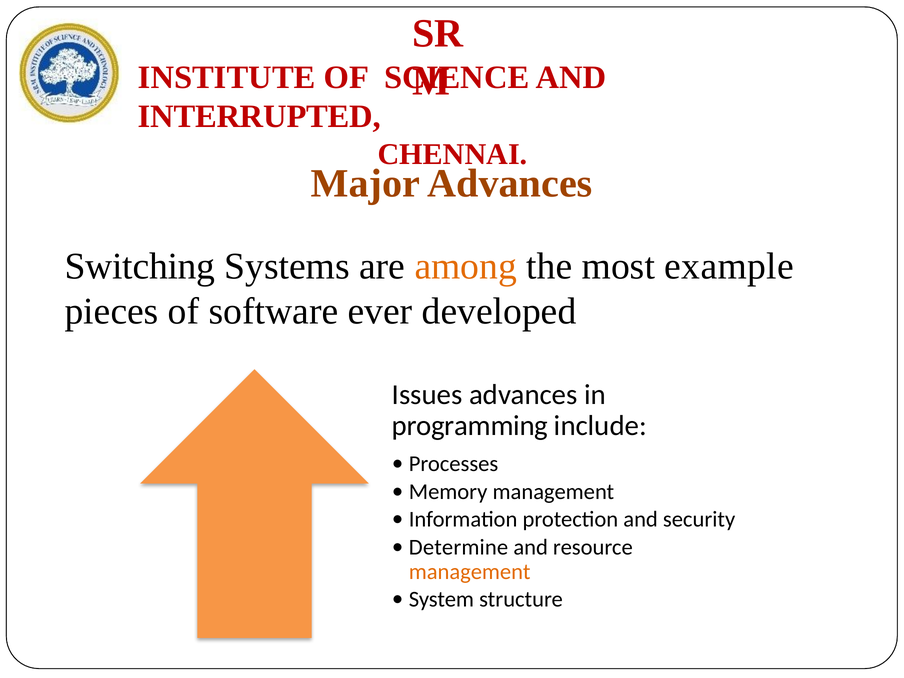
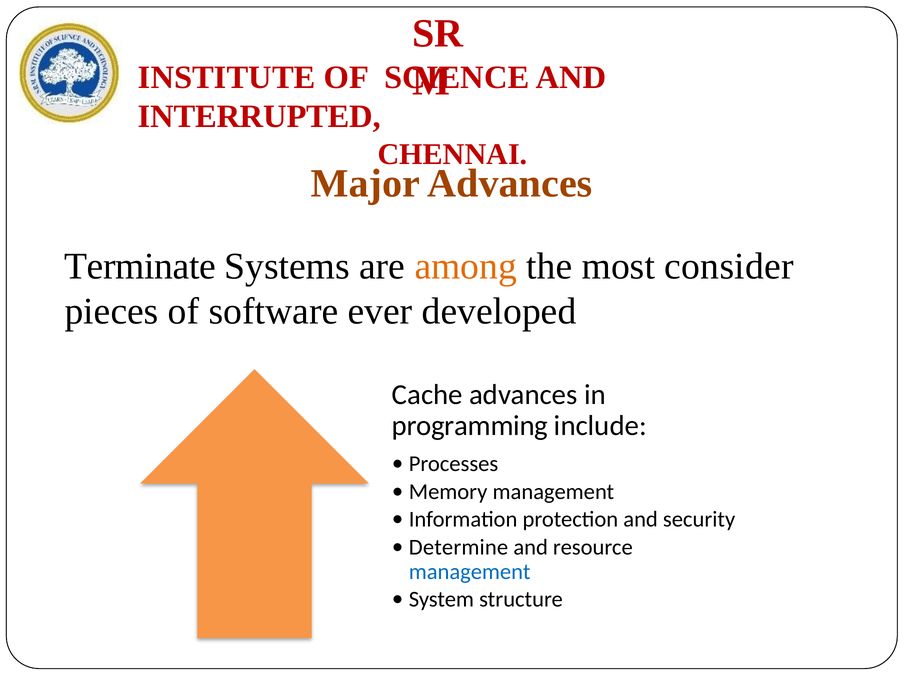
Switching: Switching -> Terminate
example: example -> consider
Issues: Issues -> Cache
management at (470, 572) colour: orange -> blue
